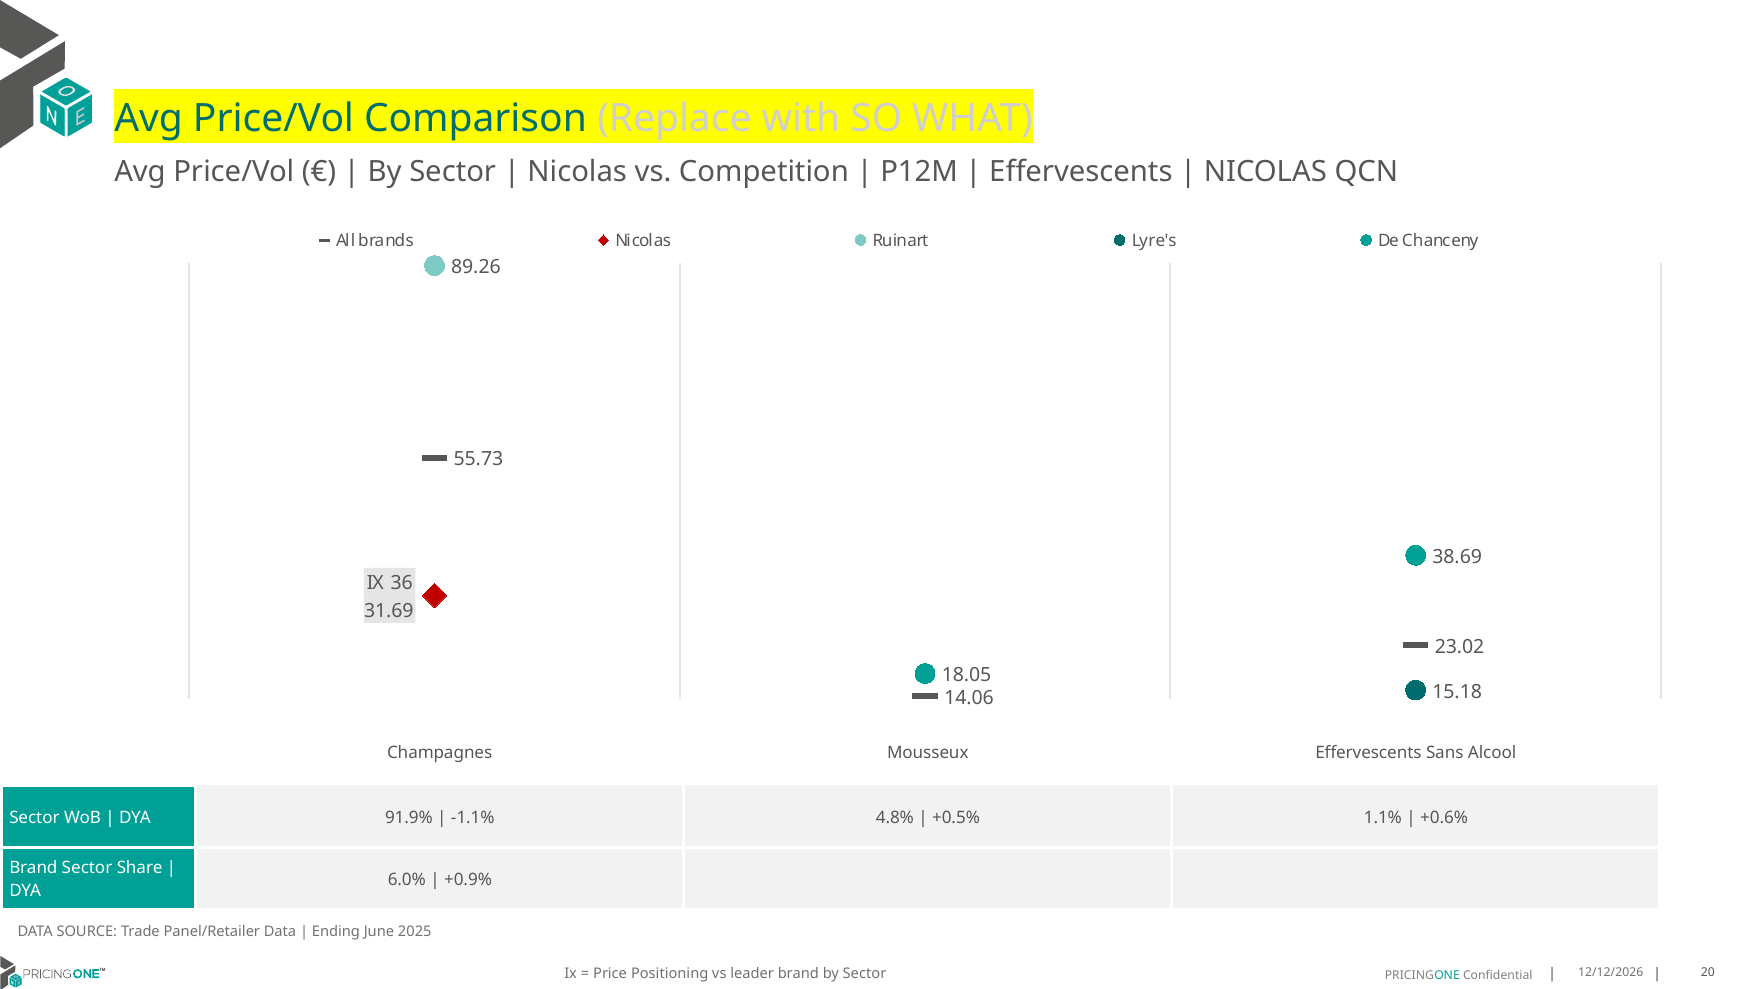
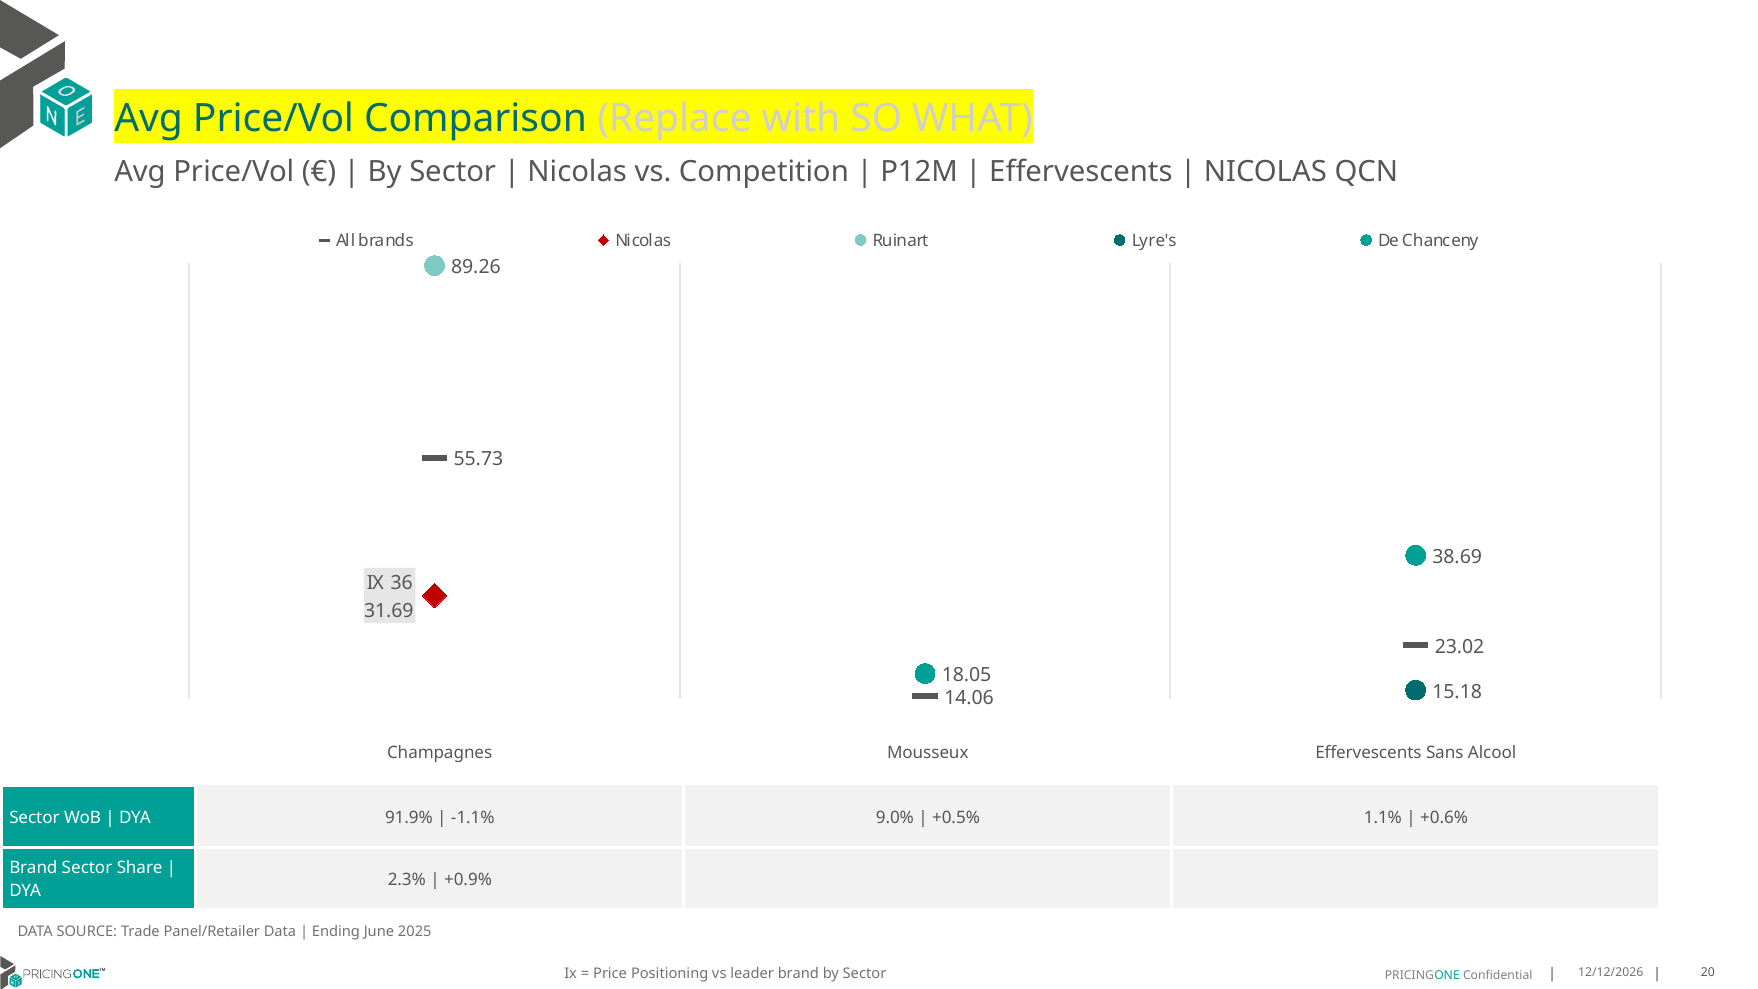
4.8%: 4.8% -> 9.0%
6.0%: 6.0% -> 2.3%
